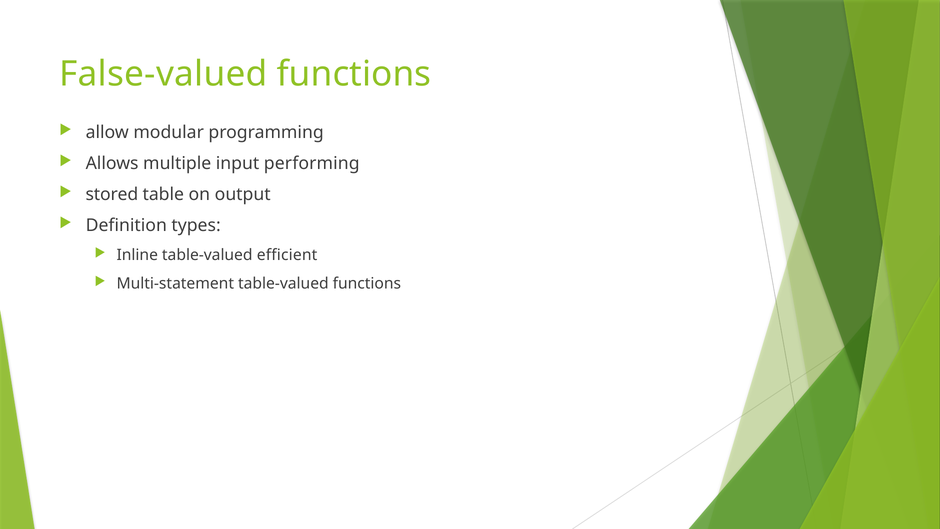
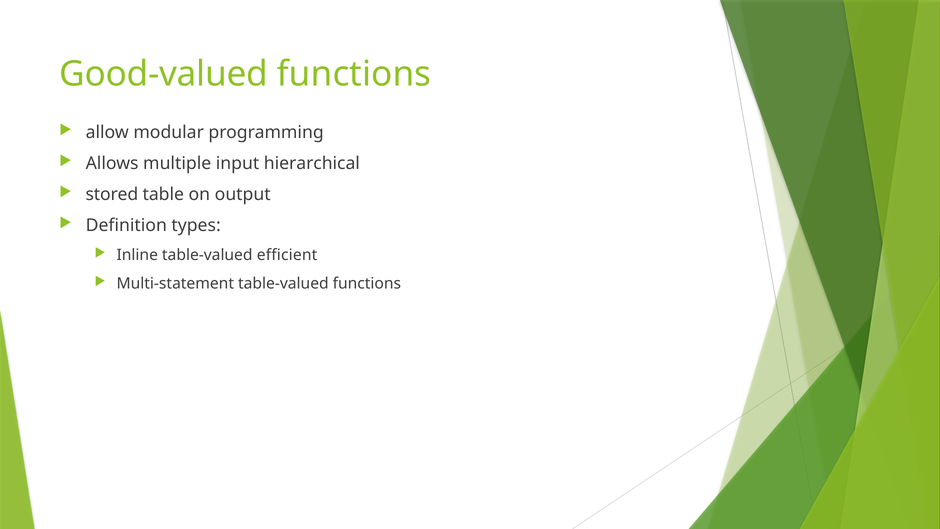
False-valued: False-valued -> Good-valued
performing: performing -> hierarchical
